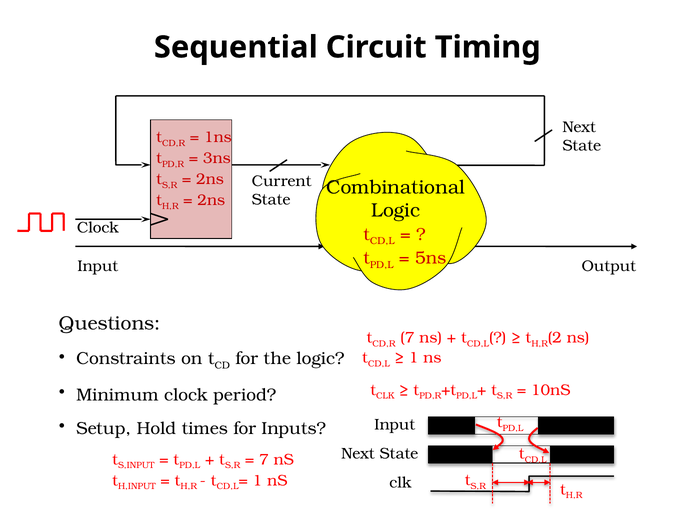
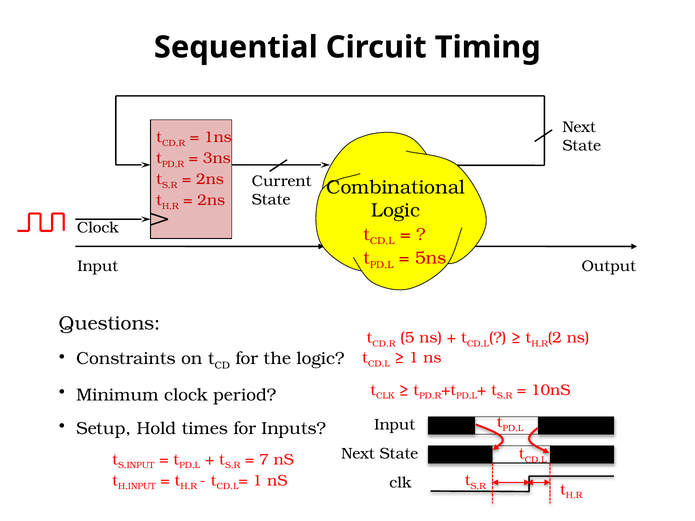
7 at (407, 338): 7 -> 5
